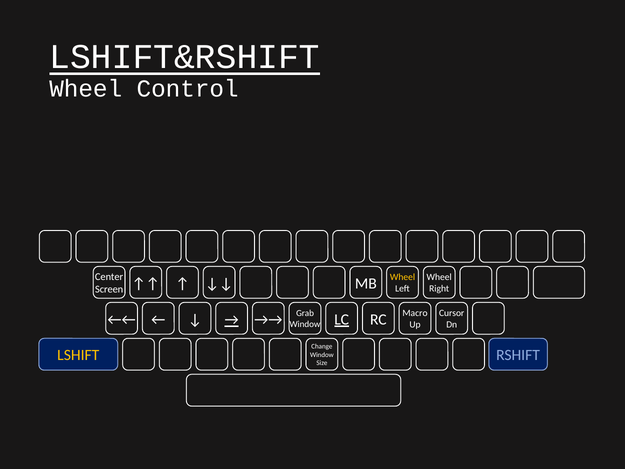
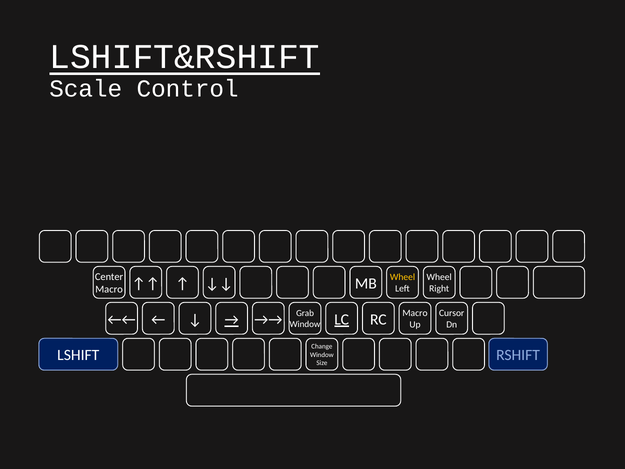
Wheel at (86, 89): Wheel -> Scale
Screen at (109, 289): Screen -> Macro
LSHIFT colour: yellow -> white
